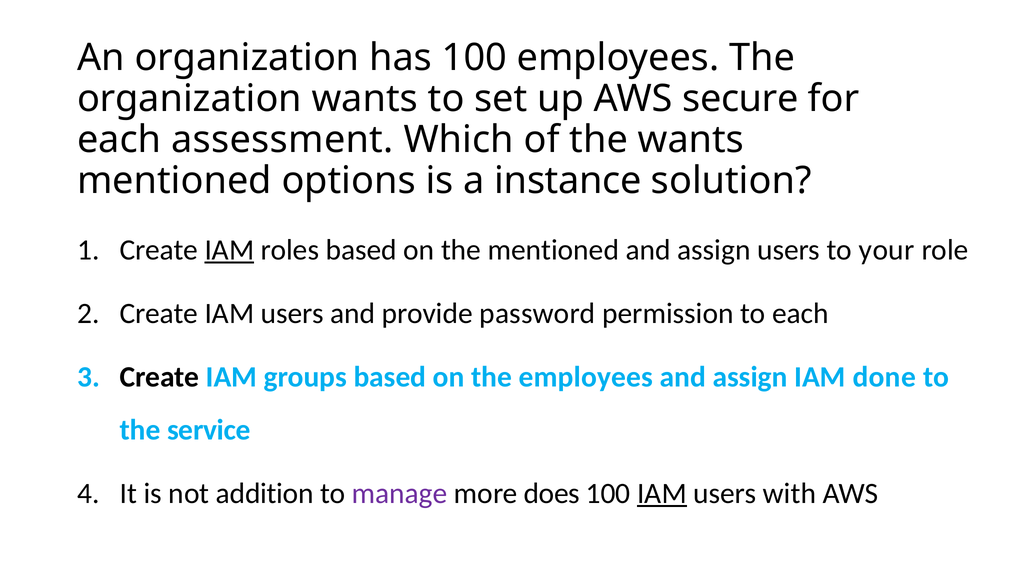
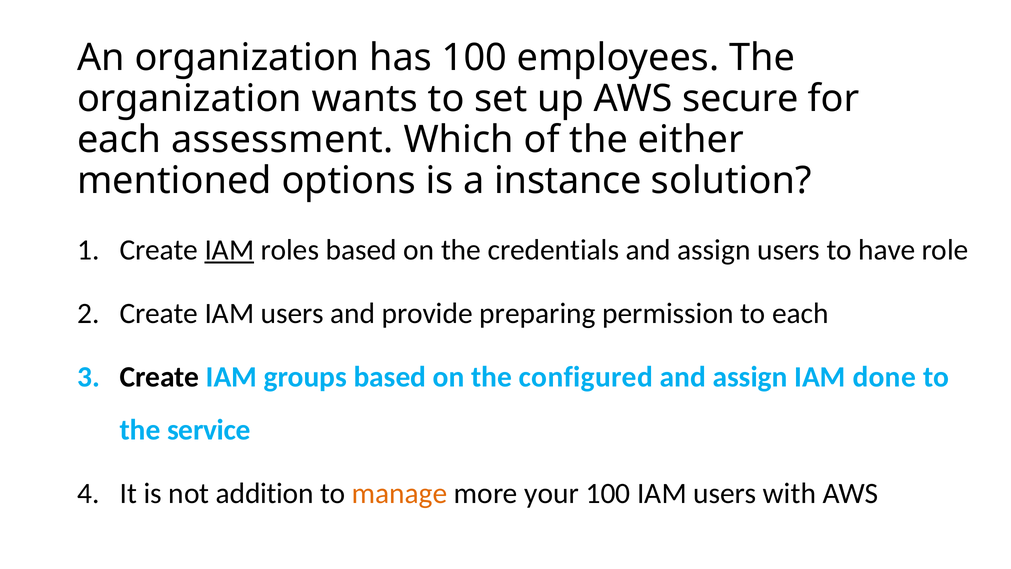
the wants: wants -> either
the mentioned: mentioned -> credentials
your: your -> have
password: password -> preparing
the employees: employees -> configured
manage colour: purple -> orange
does: does -> your
IAM at (662, 493) underline: present -> none
